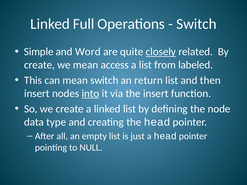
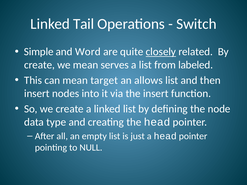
Full: Full -> Tail
access: access -> serves
mean switch: switch -> target
return: return -> allows
into underline: present -> none
